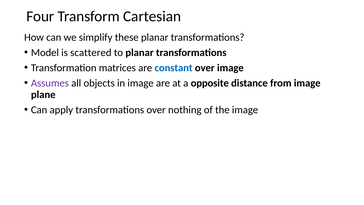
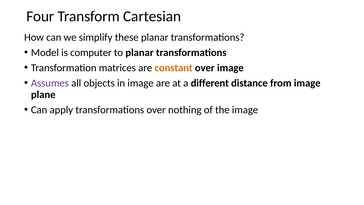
scattered: scattered -> computer
constant colour: blue -> orange
opposite: opposite -> different
